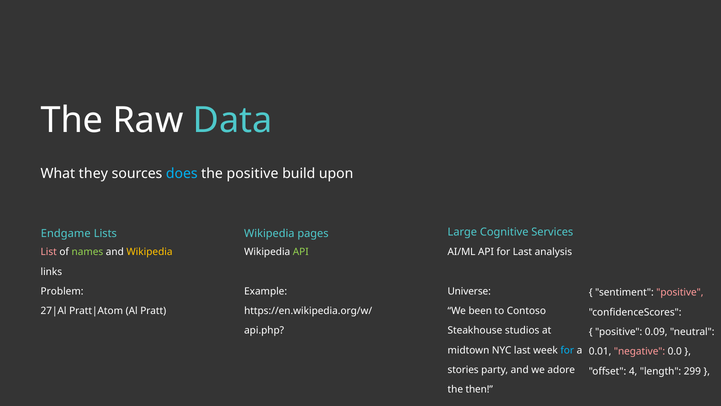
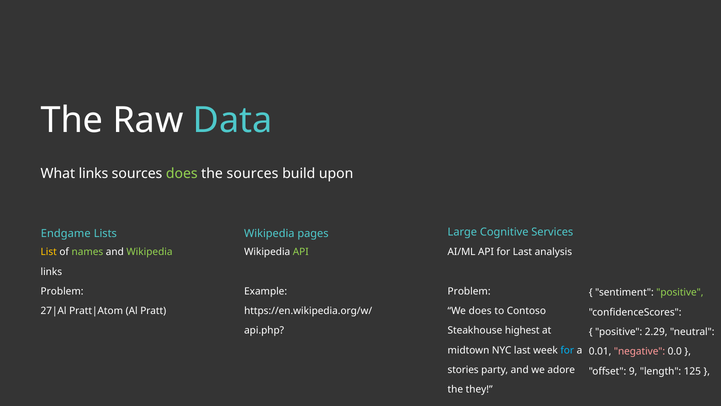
What they: they -> links
does at (182, 174) colour: light blue -> light green
the positive: positive -> sources
List colour: pink -> yellow
Wikipedia at (149, 252) colour: yellow -> light green
Universe at (469, 291): Universe -> Problem
positive at (680, 292) colour: pink -> light green
We been: been -> does
studios: studios -> highest
0.09: 0.09 -> 2.29
4: 4 -> 9
299: 299 -> 125
then: then -> they
